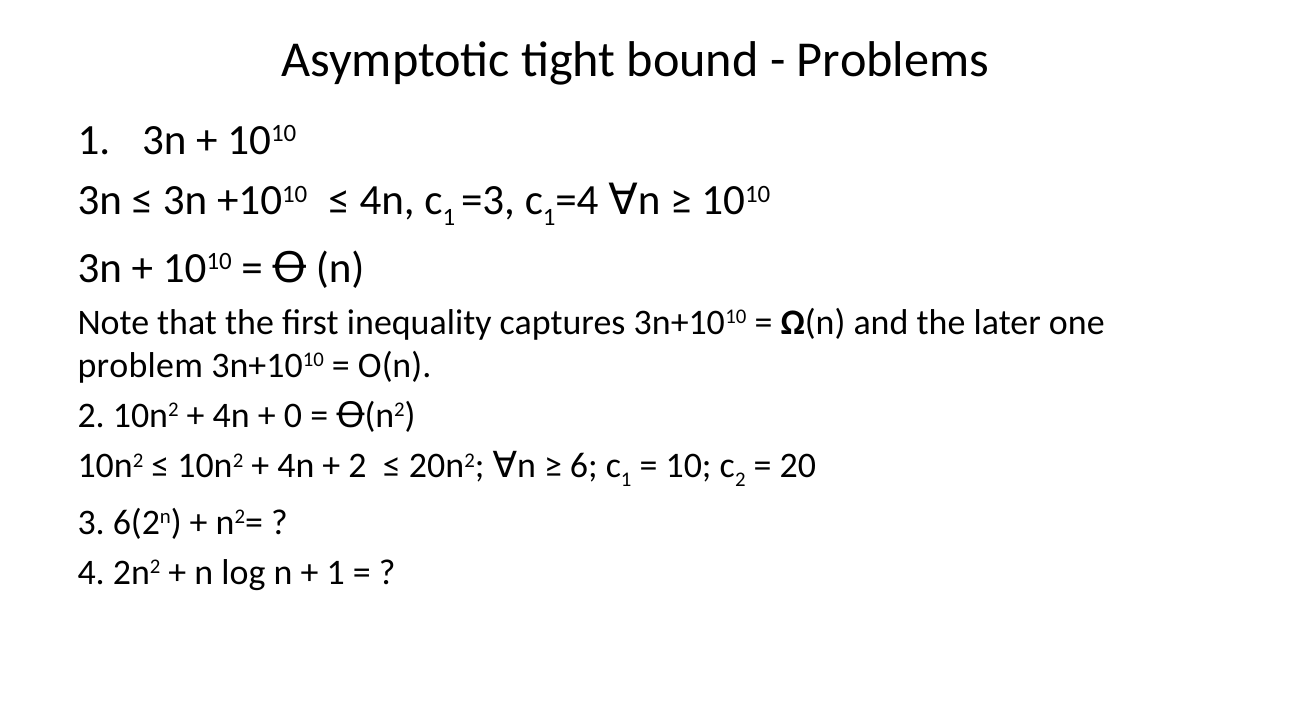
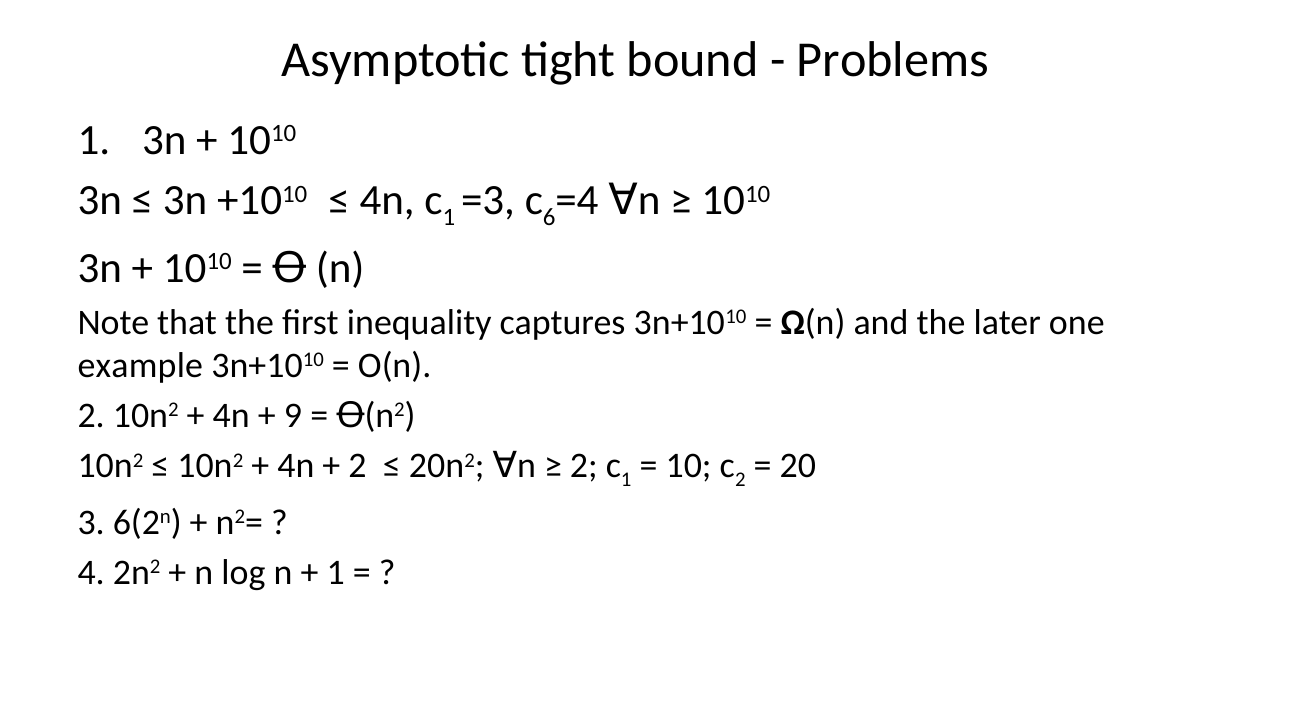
1 at (549, 217): 1 -> 6
problem: problem -> example
0: 0 -> 9
6 at (584, 466): 6 -> 2
